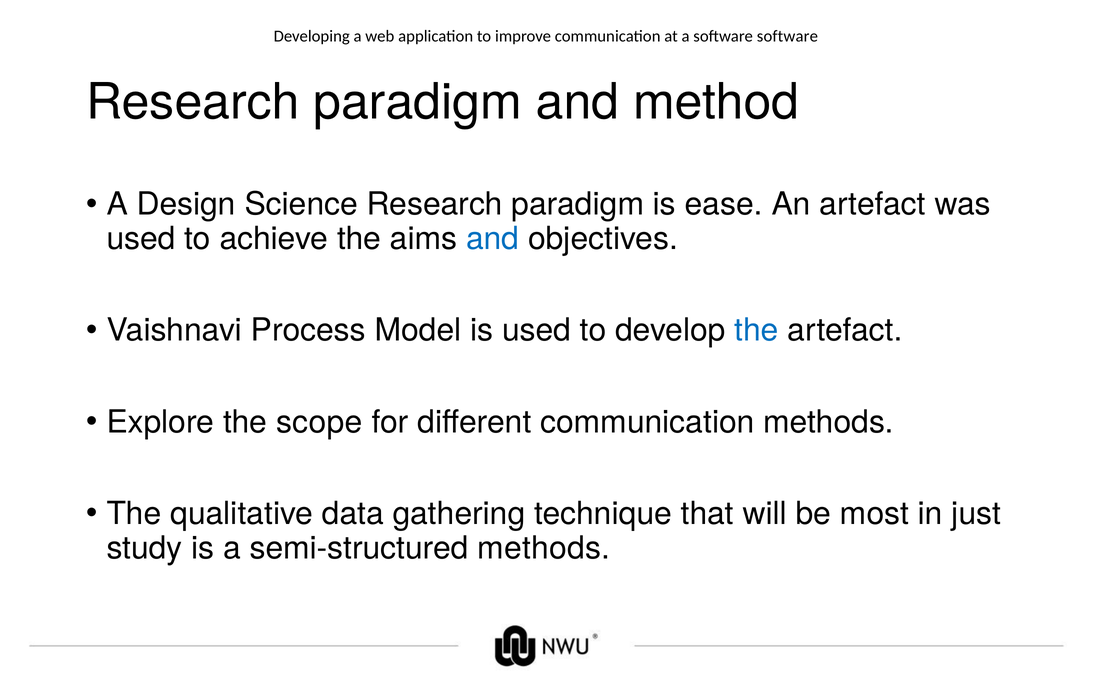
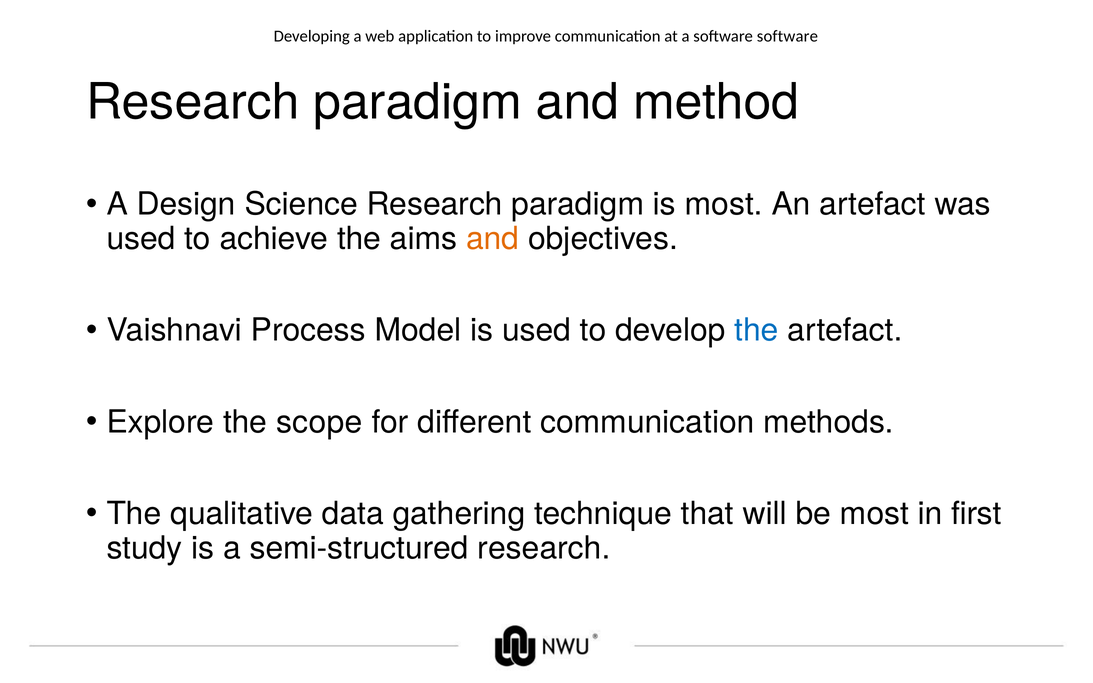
is ease: ease -> most
and at (493, 239) colour: blue -> orange
just: just -> first
semi-structured methods: methods -> research
